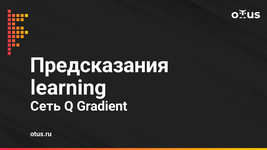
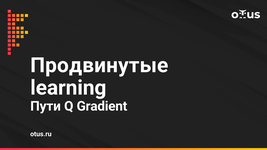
Предсказания: Предсказания -> Продвинутые
Сеть: Сеть -> Пути
